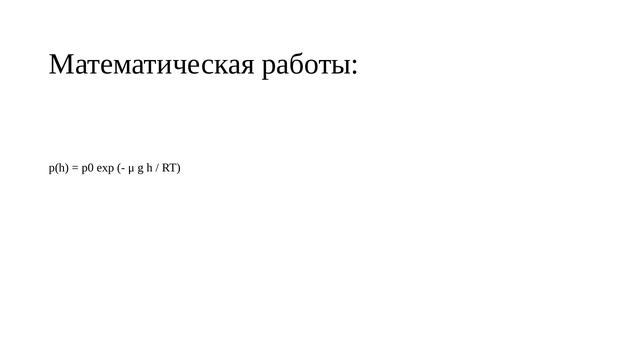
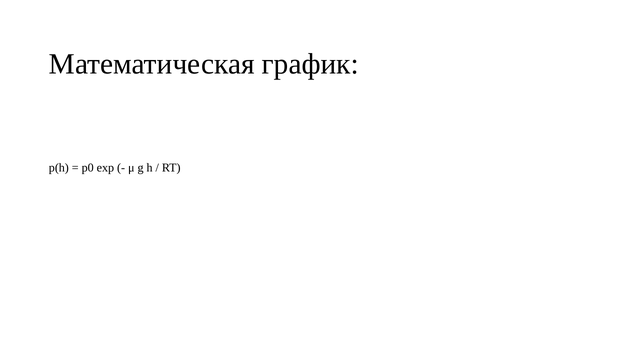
работы: работы -> график
